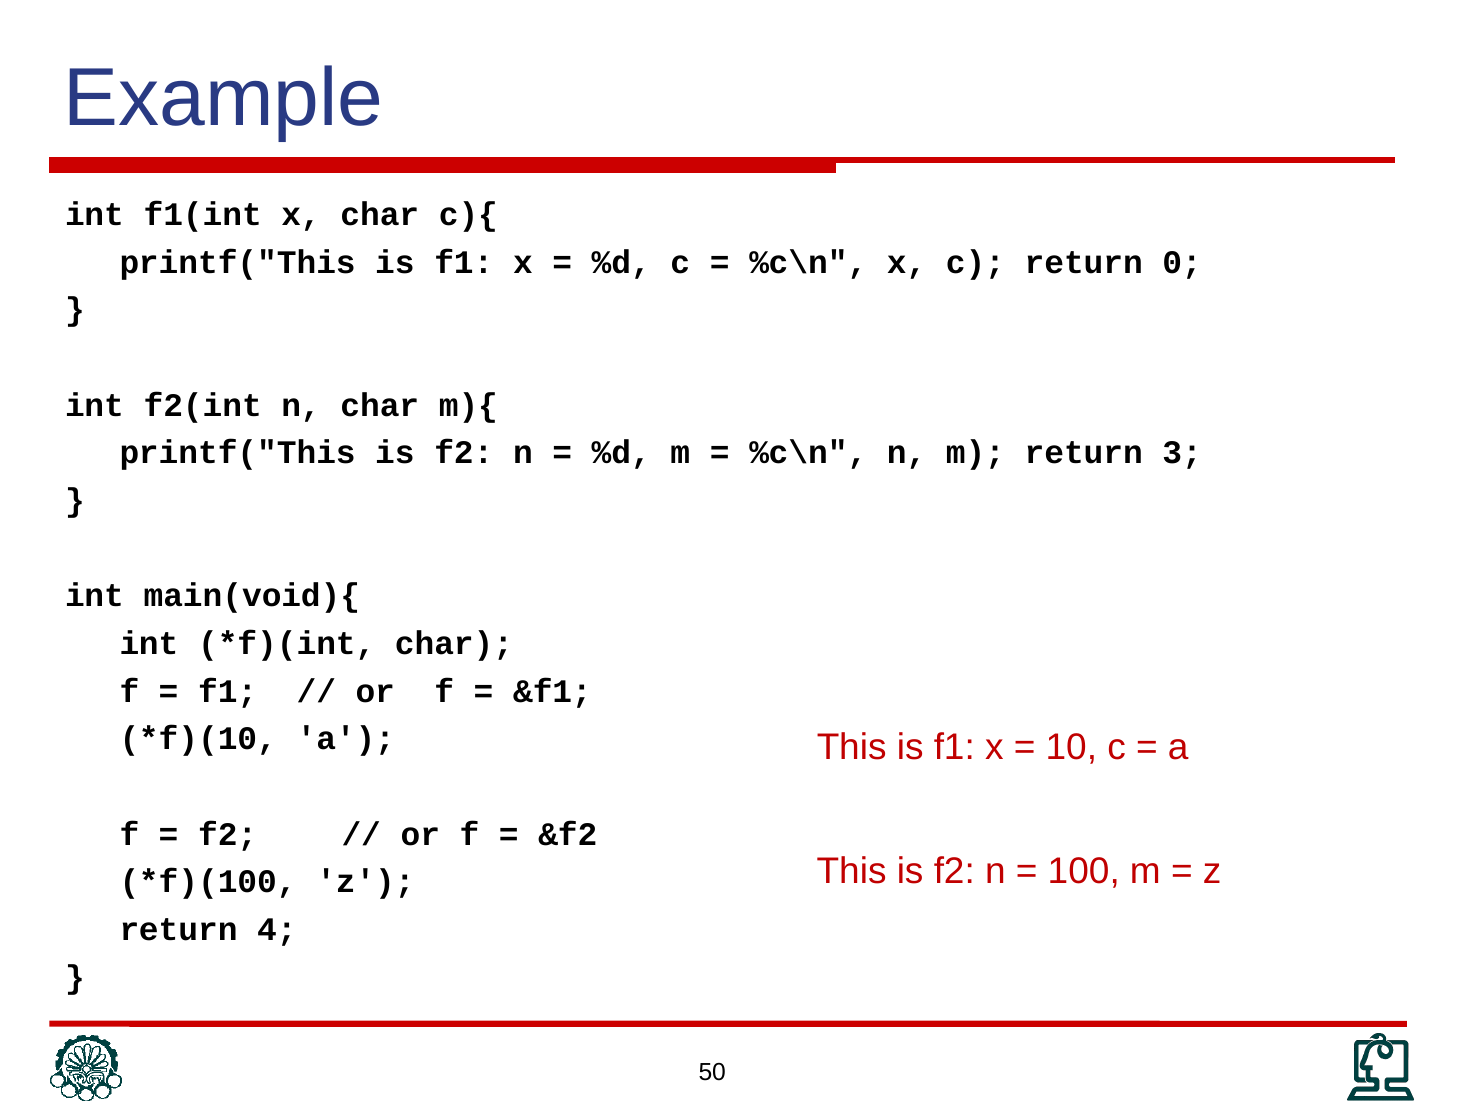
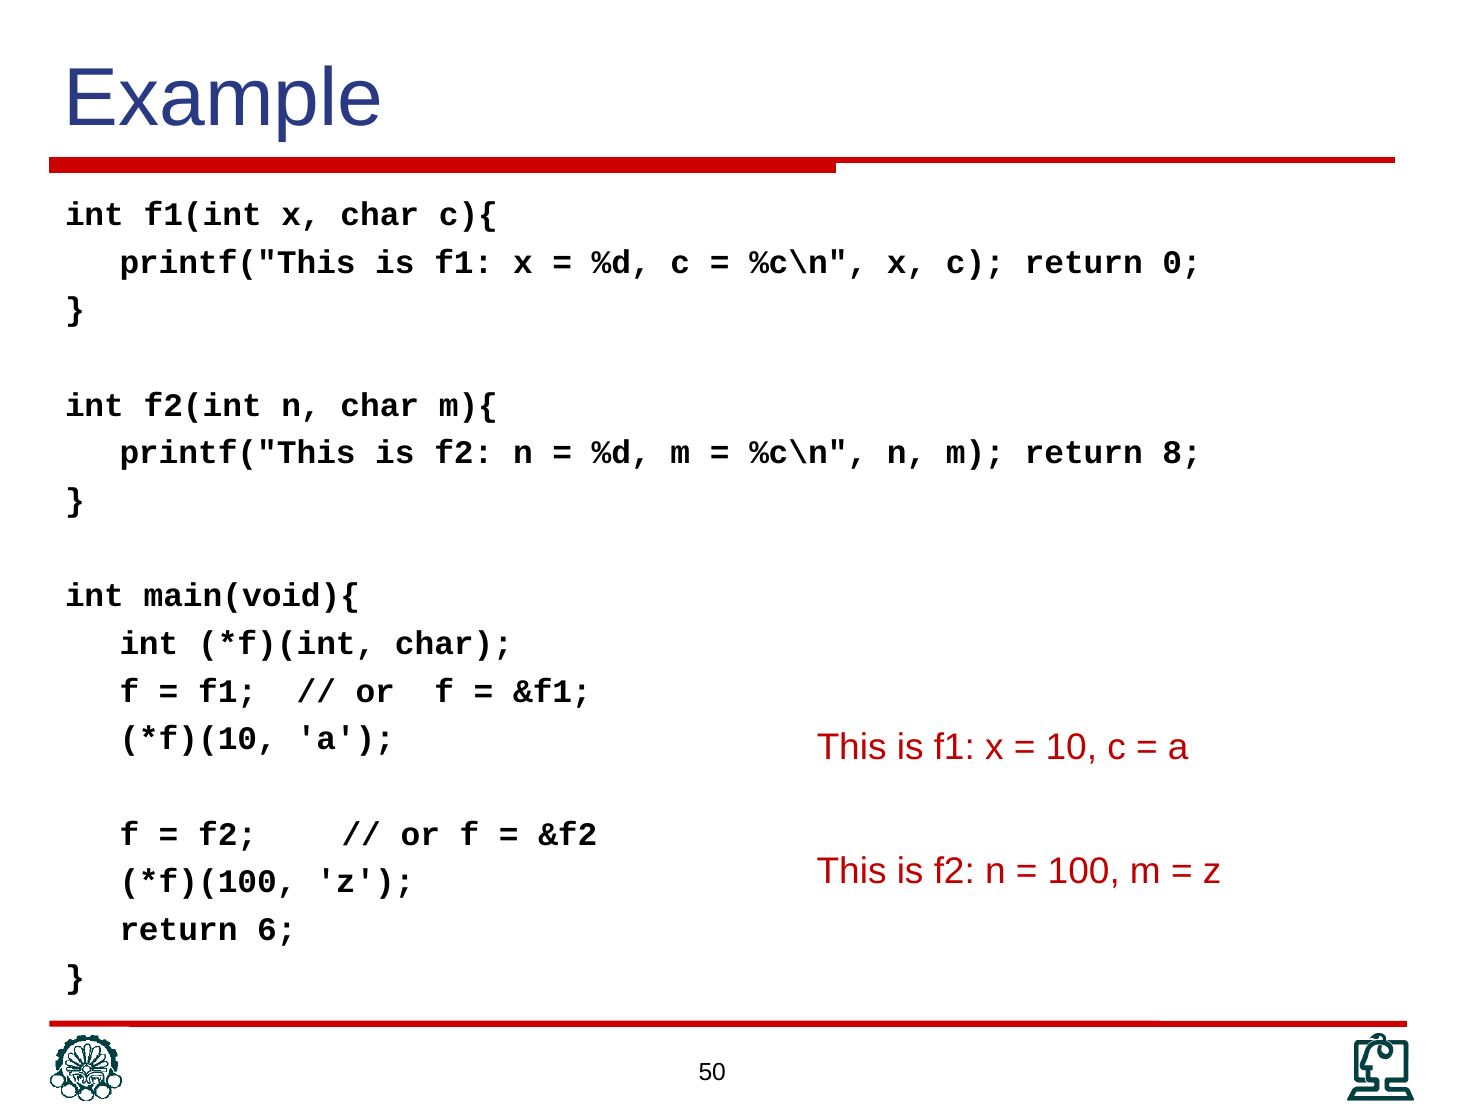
3: 3 -> 8
4: 4 -> 6
